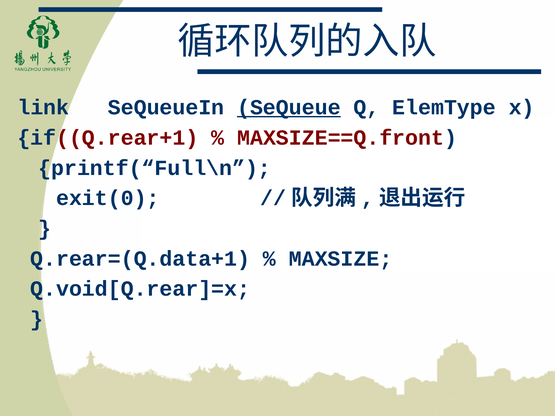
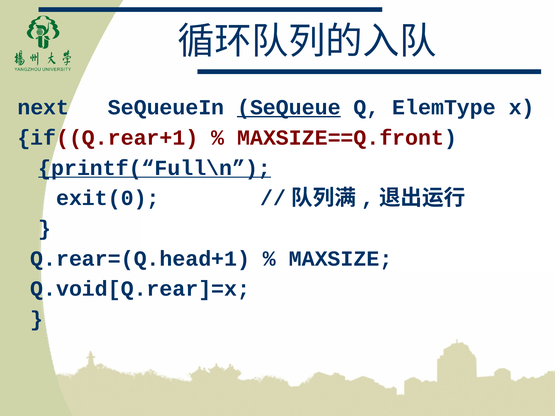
link: link -> next
printf(“Full\n underline: none -> present
Q.rear=(Q.data+1: Q.rear=(Q.data+1 -> Q.rear=(Q.head+1
